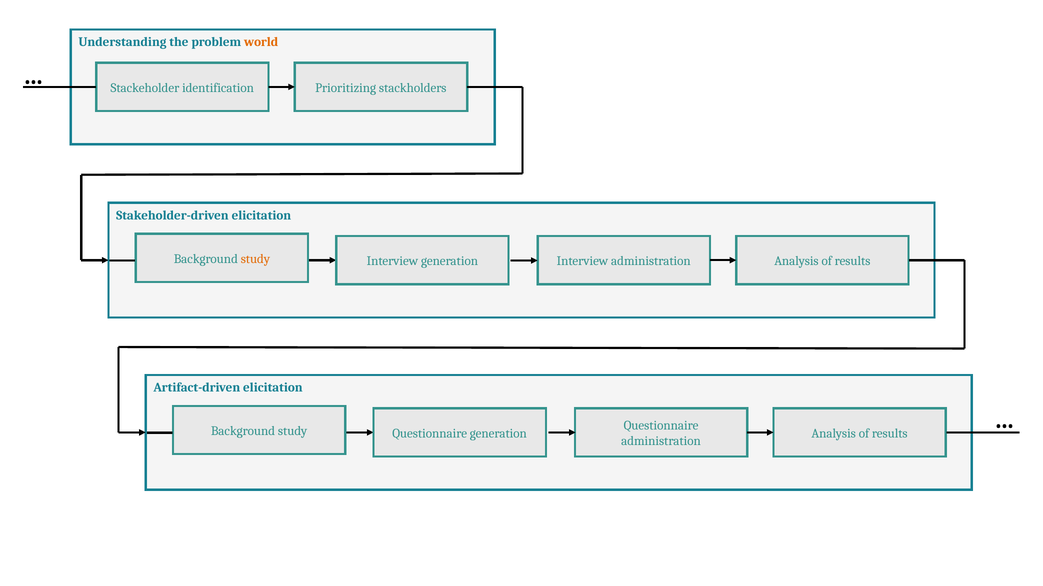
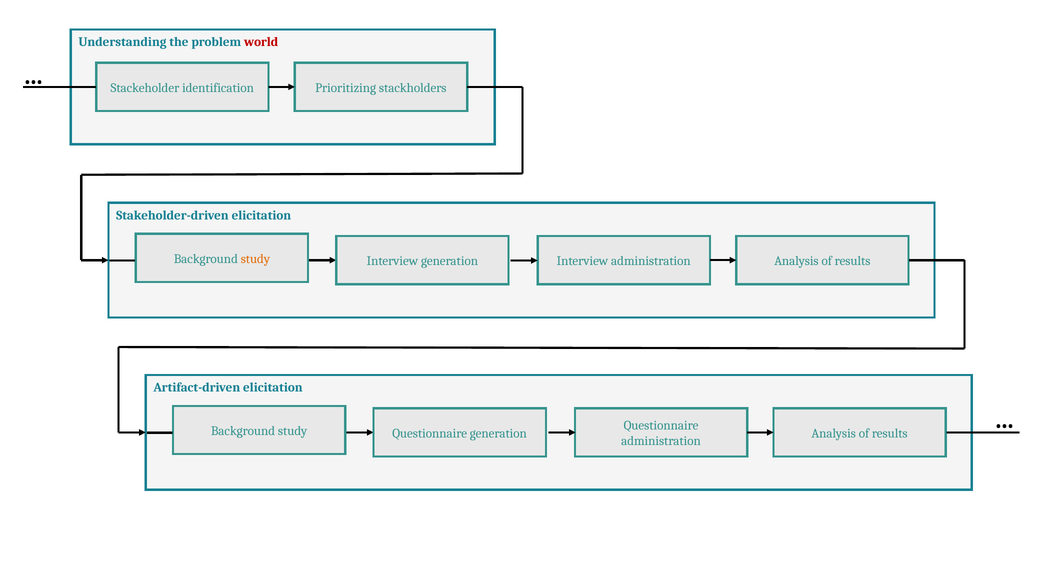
world colour: orange -> red
